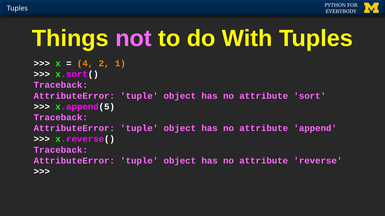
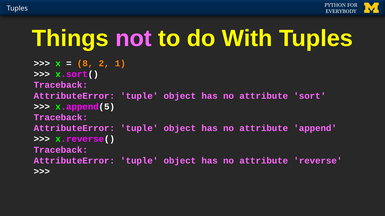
4: 4 -> 8
